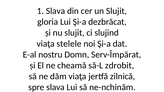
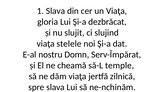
un Slujit: Slujit -> Viaţa
zdrobit: zdrobit -> temple
